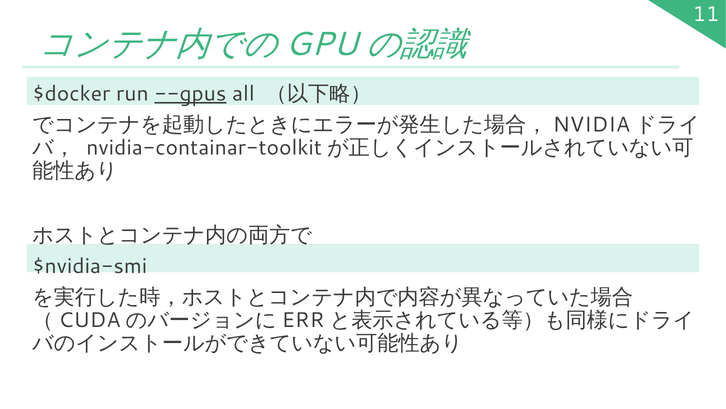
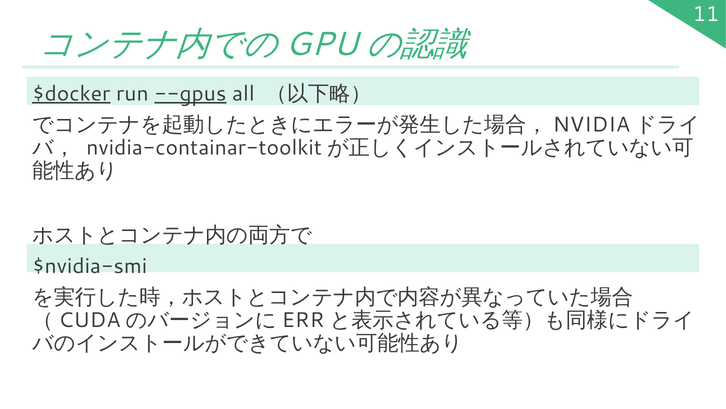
$docker underline: none -> present
